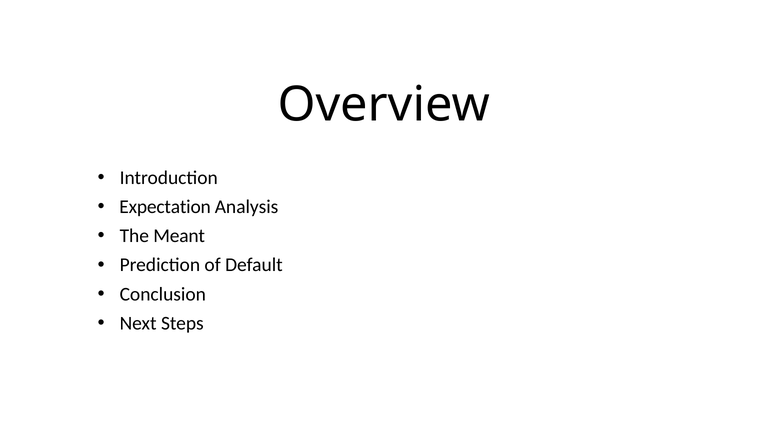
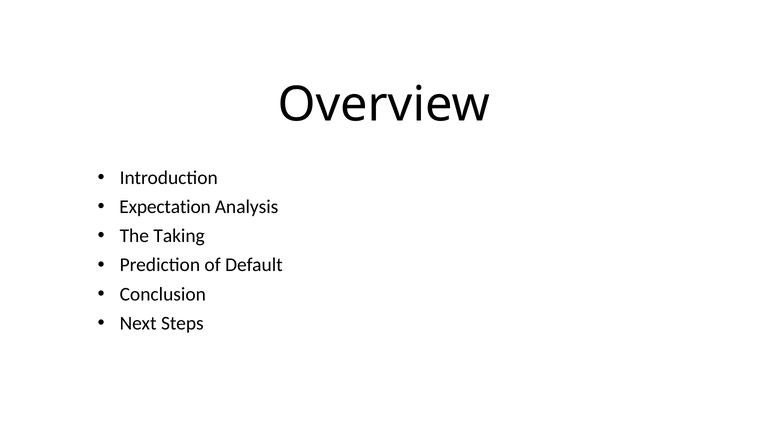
Meant: Meant -> Taking
